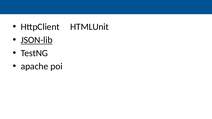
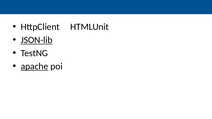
apache underline: none -> present
